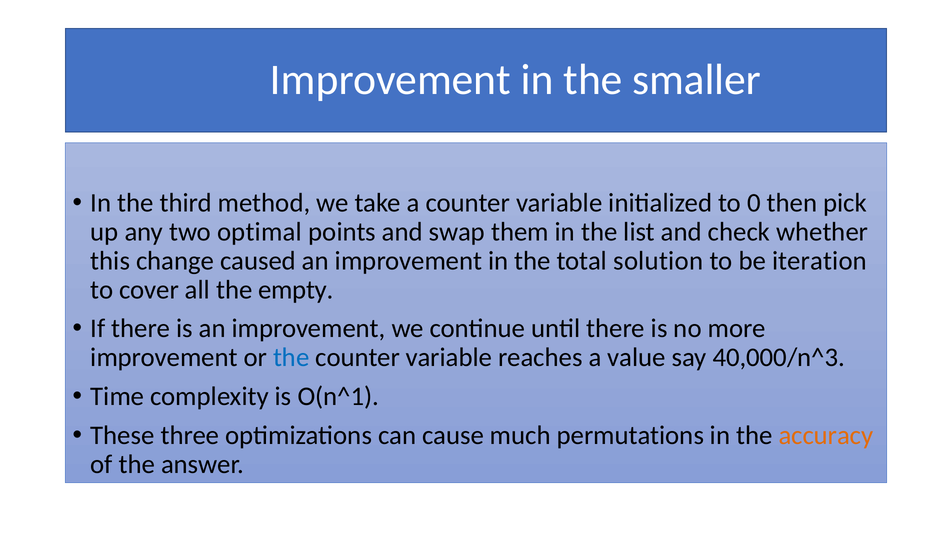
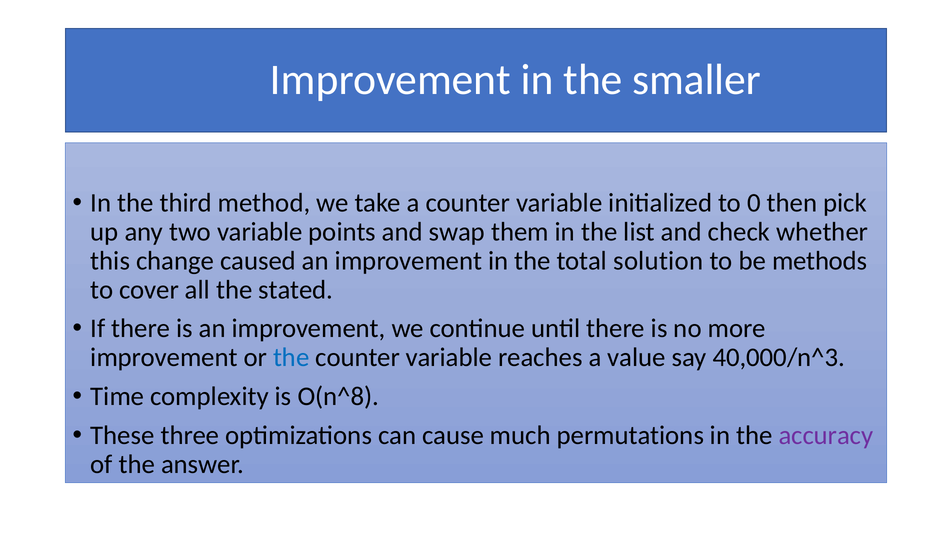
two optimal: optimal -> variable
iteration: iteration -> methods
empty: empty -> stated
O(n^1: O(n^1 -> O(n^8
accuracy colour: orange -> purple
